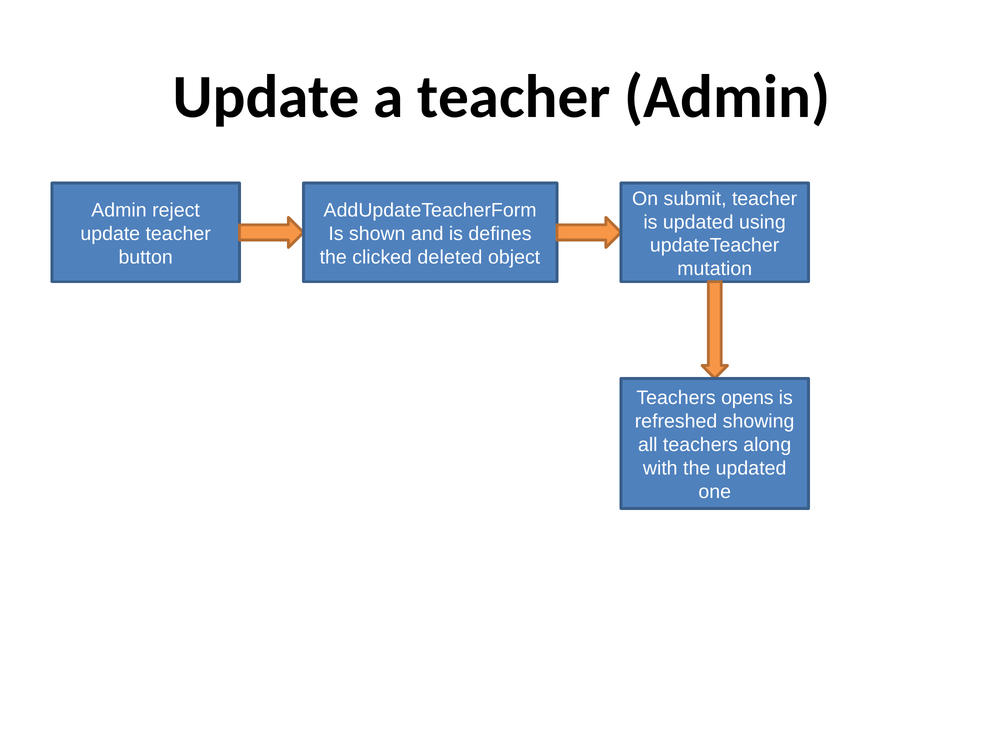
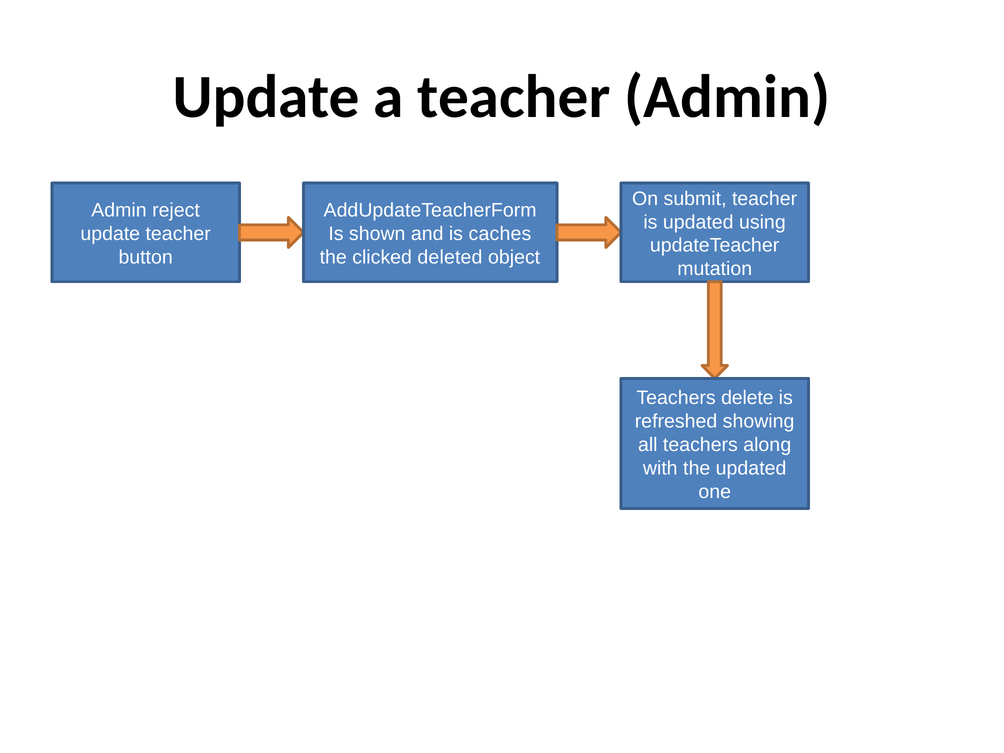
defines: defines -> caches
opens: opens -> delete
